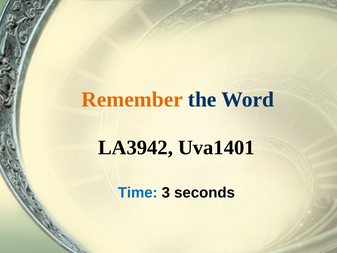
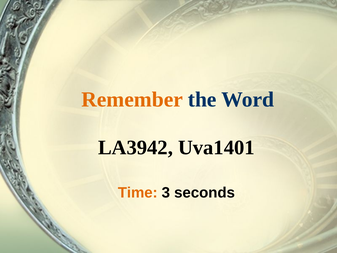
Time colour: blue -> orange
